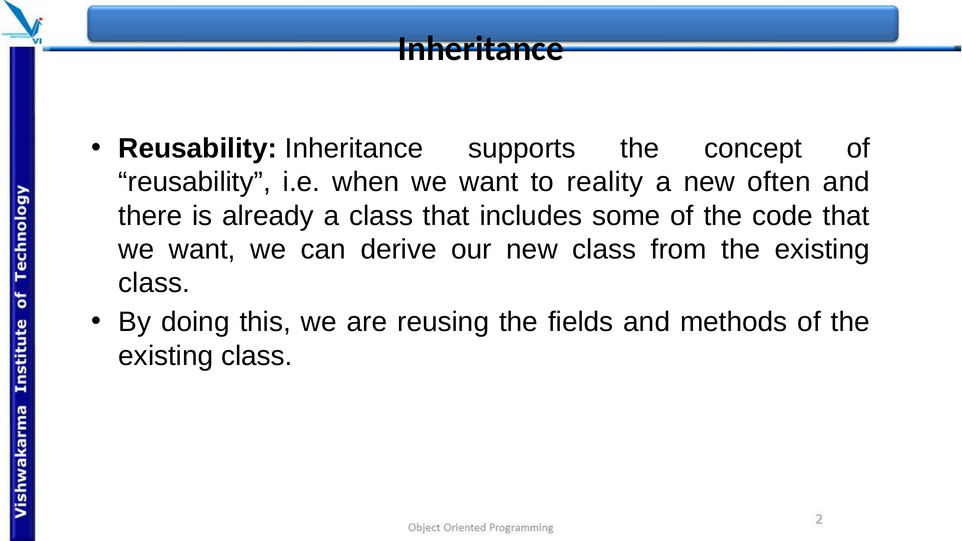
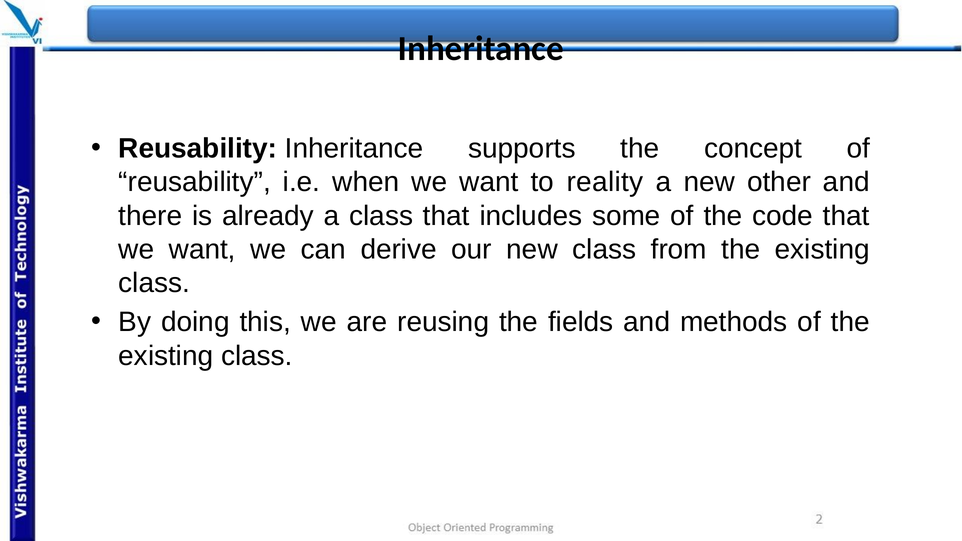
often: often -> other
